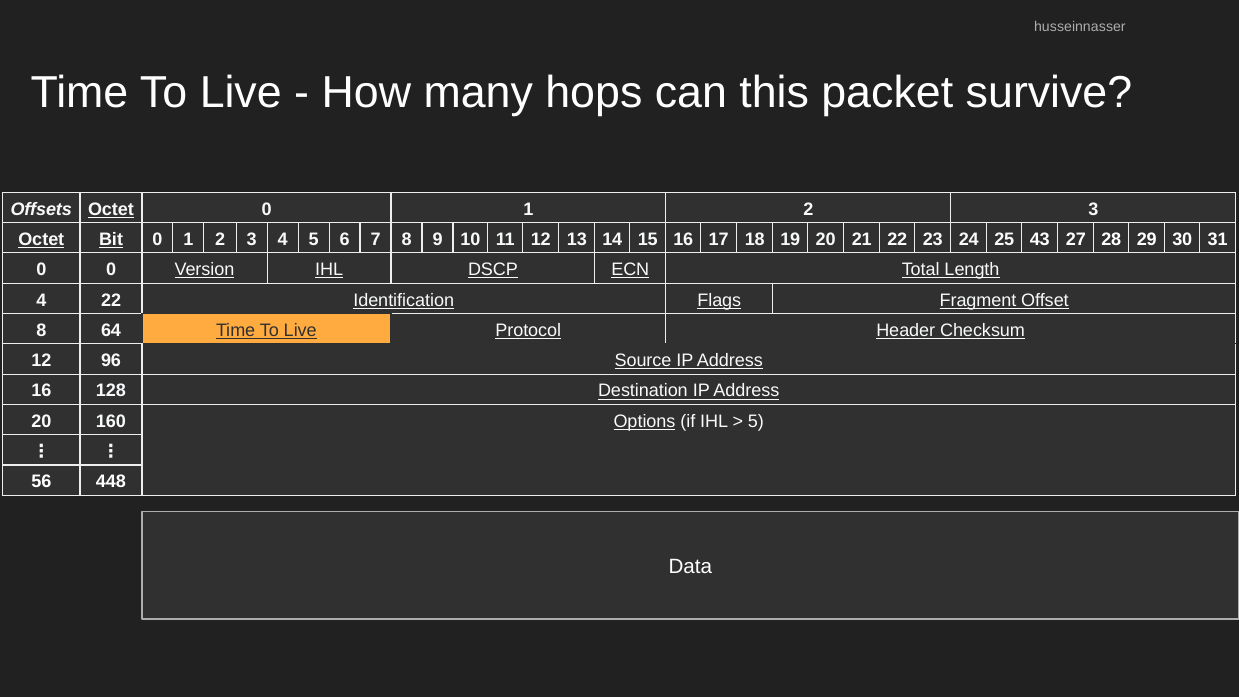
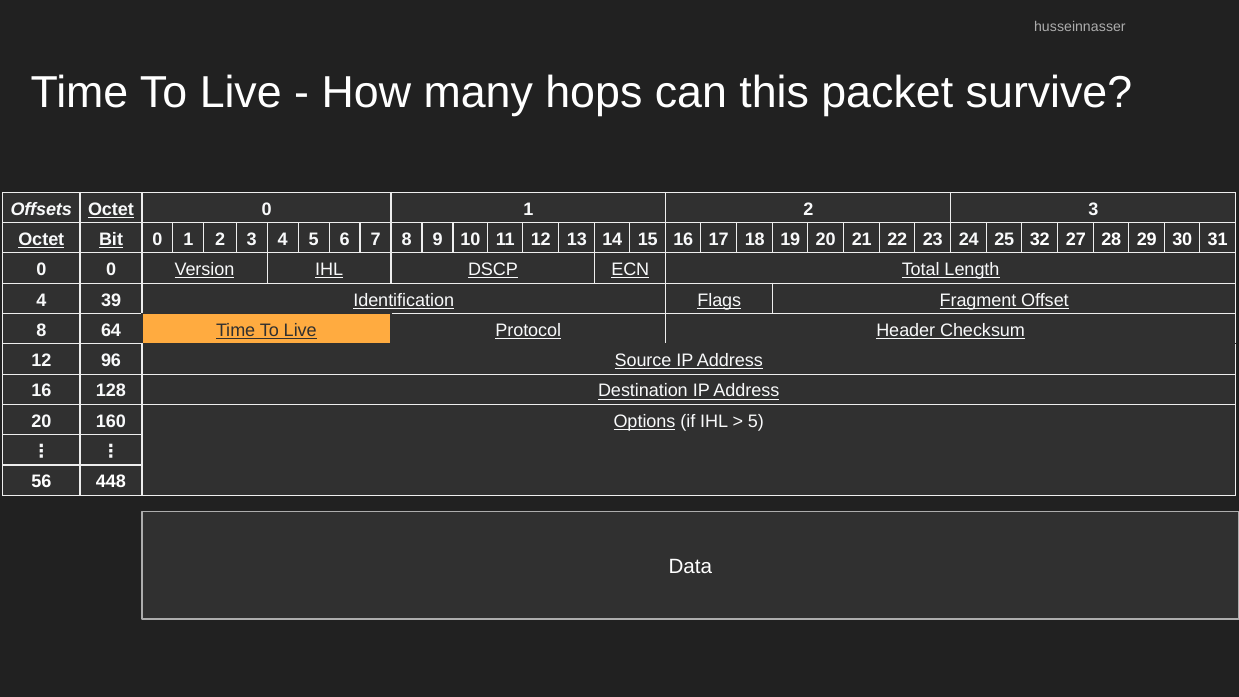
43: 43 -> 32
4 22: 22 -> 39
